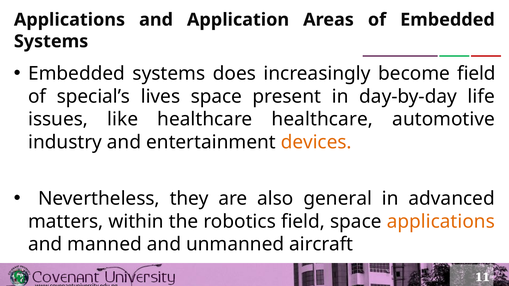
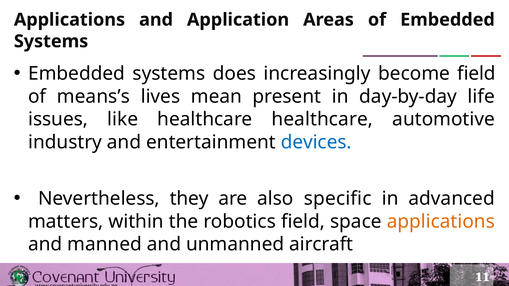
special’s: special’s -> means’s
lives space: space -> mean
devices colour: orange -> blue
general: general -> specific
